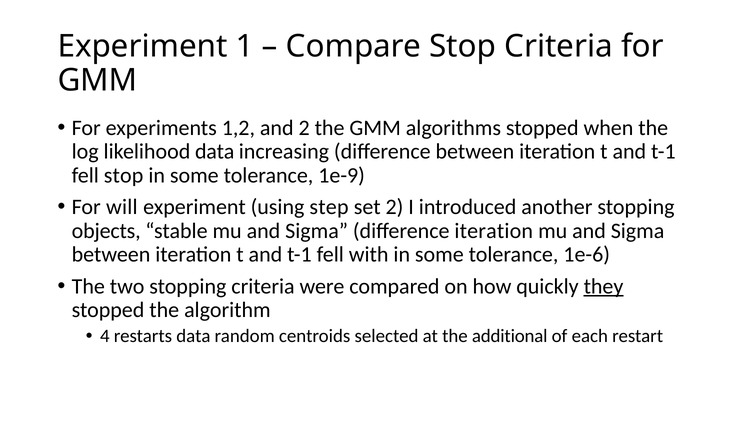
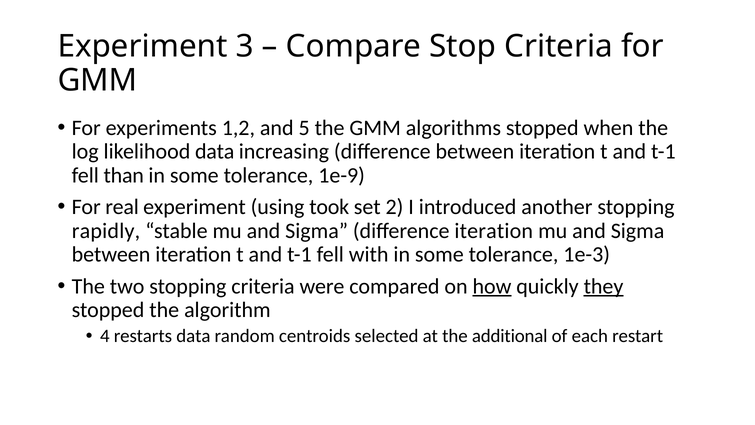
1: 1 -> 3
and 2: 2 -> 5
fell stop: stop -> than
will: will -> real
step: step -> took
objects: objects -> rapidly
1e-6: 1e-6 -> 1e-3
how underline: none -> present
